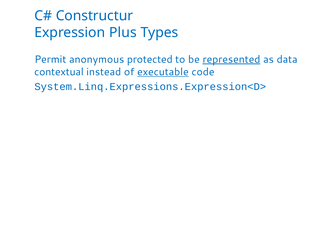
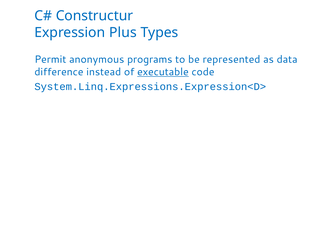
protected: protected -> programs
represented underline: present -> none
contextual: contextual -> difference
